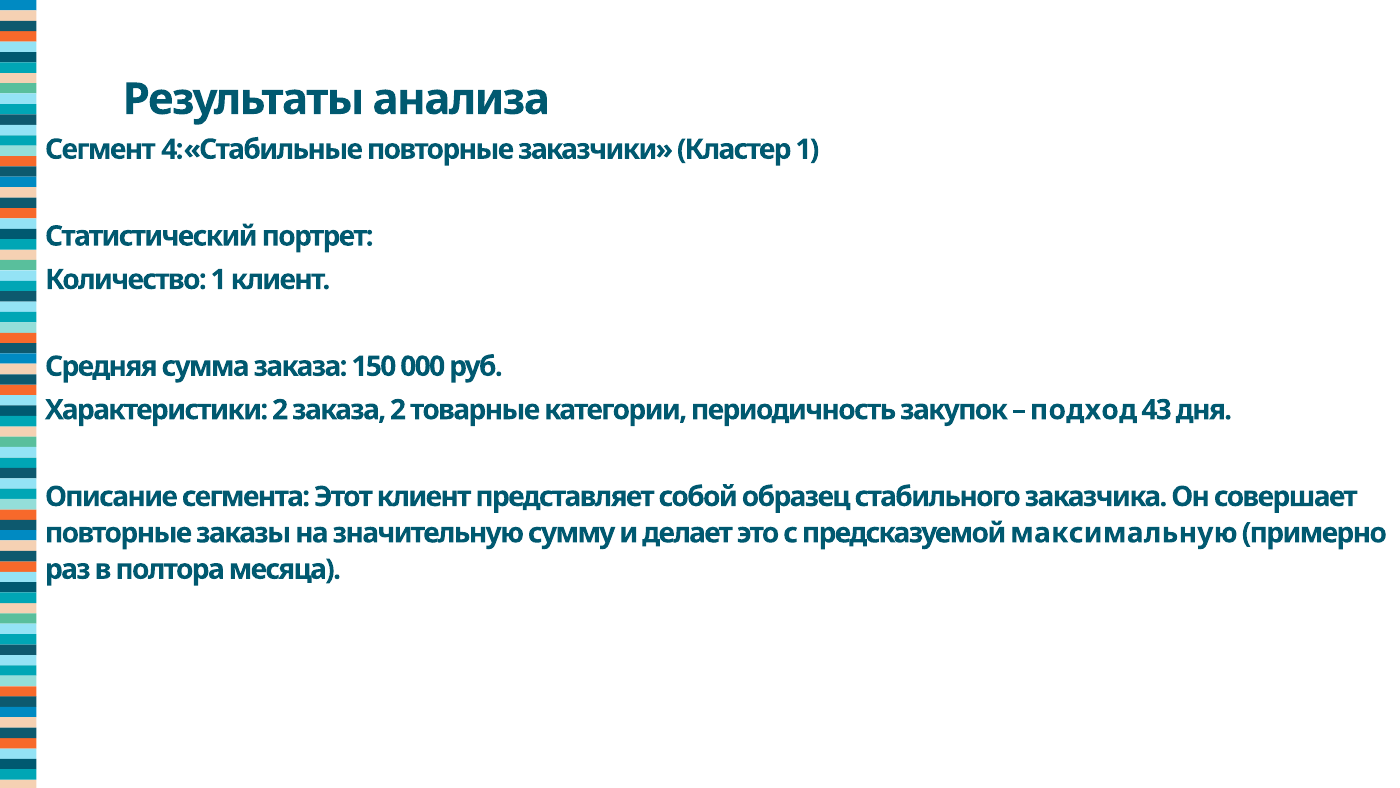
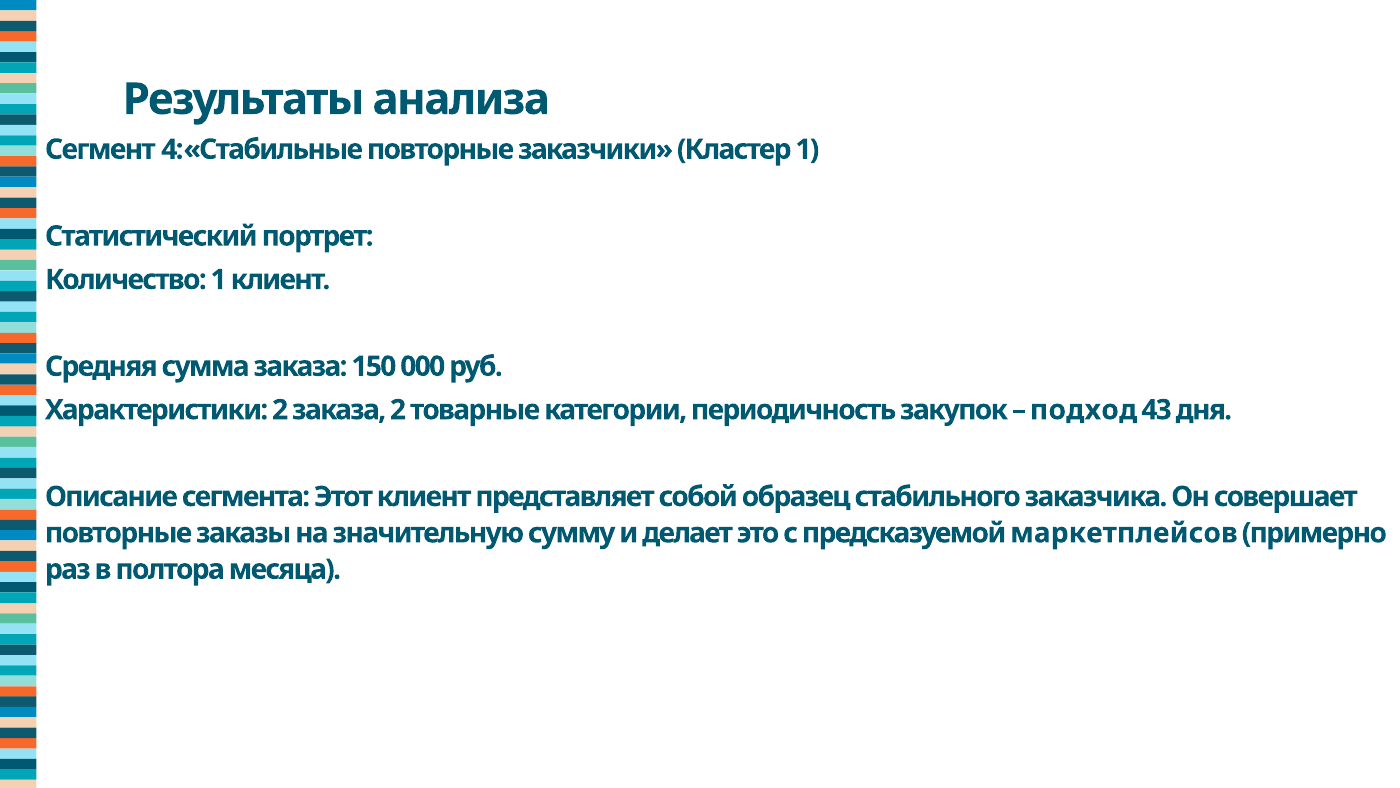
максимальную: максимальную -> маркетплейсов
